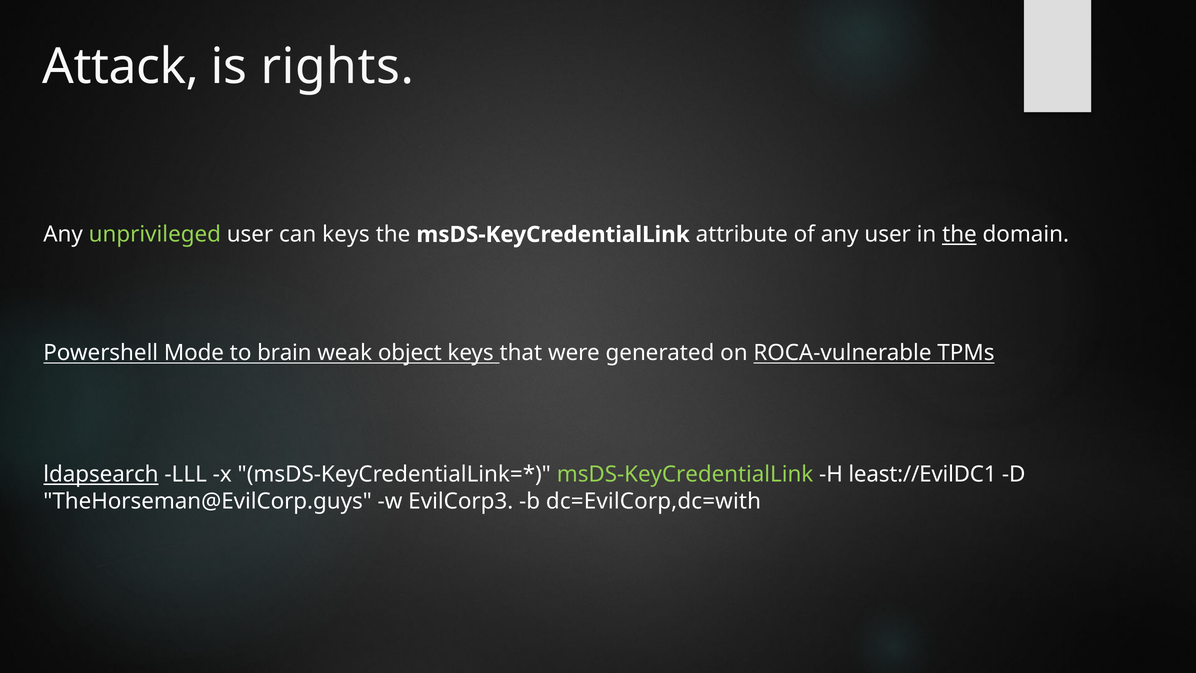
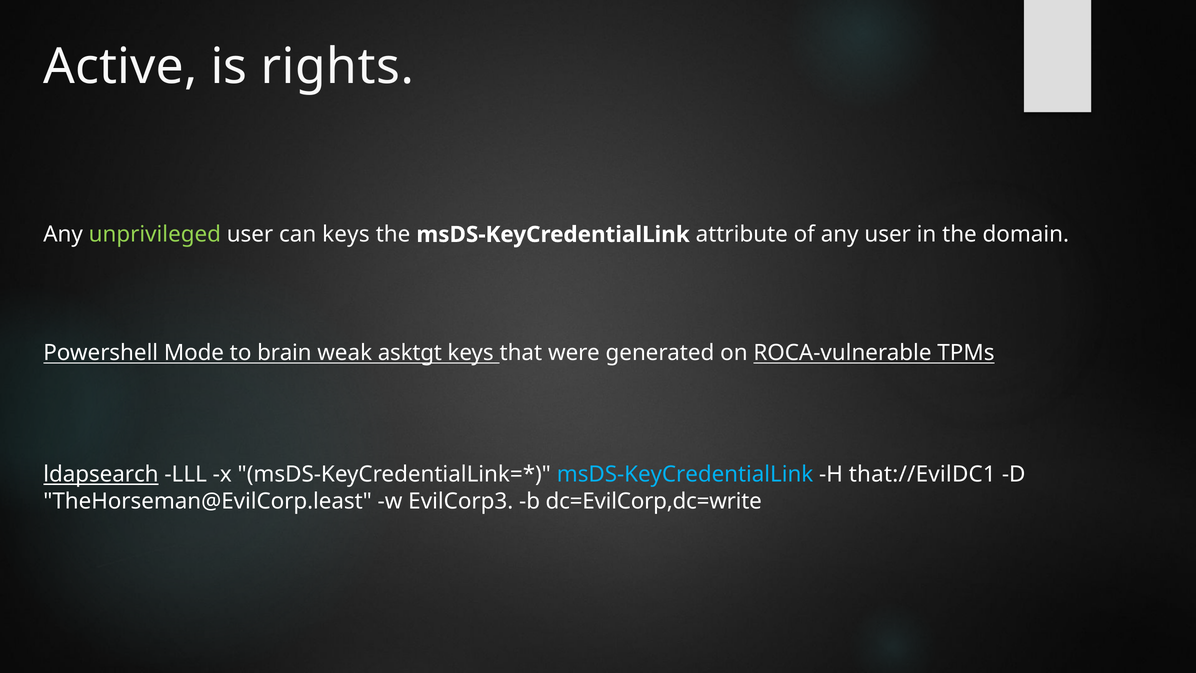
Attack: Attack -> Active
the at (959, 234) underline: present -> none
object: object -> asktgt
msDS-KeyCredentialLink at (685, 474) colour: light green -> light blue
least://EvilDC1: least://EvilDC1 -> that://EvilDC1
TheHorseman@EvilCorp.guys: TheHorseman@EvilCorp.guys -> TheHorseman@EvilCorp.least
dc=EvilCorp,dc=with: dc=EvilCorp,dc=with -> dc=EvilCorp,dc=write
